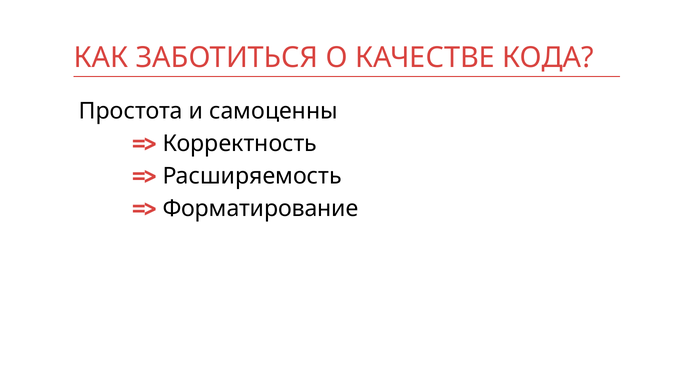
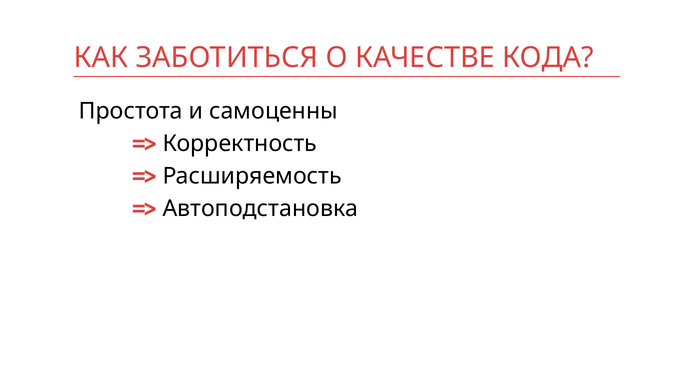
Форматирование: Форматирование -> Автоподстановка
